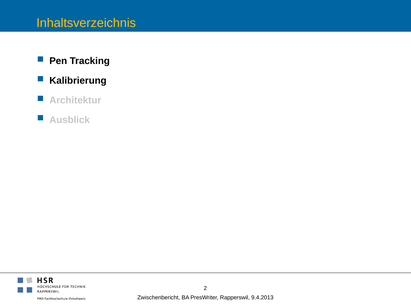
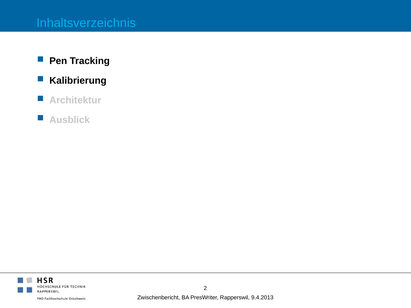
Inhaltsverzeichnis colour: yellow -> light blue
